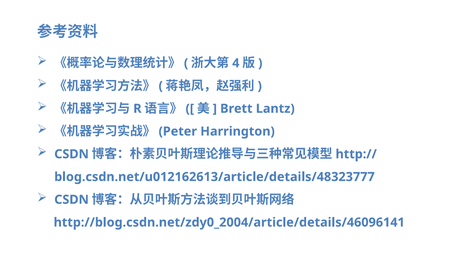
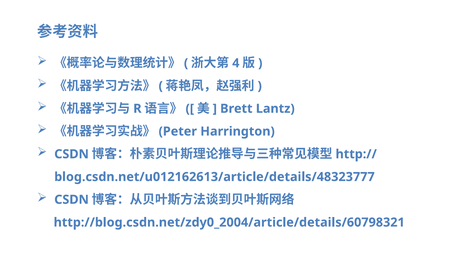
http://blog.csdn.net/zdy0_2004/article/details/46096141: http://blog.csdn.net/zdy0_2004/article/details/46096141 -> http://blog.csdn.net/zdy0_2004/article/details/60798321
